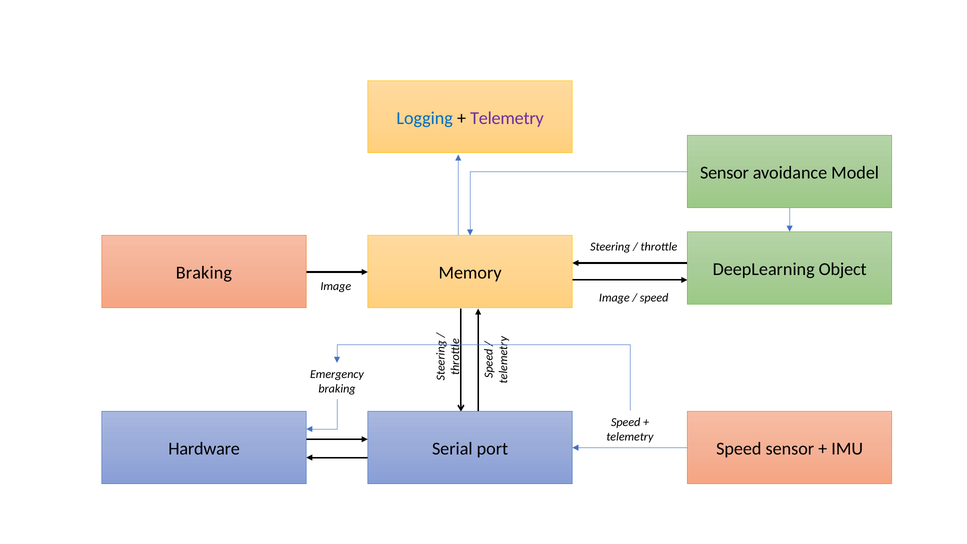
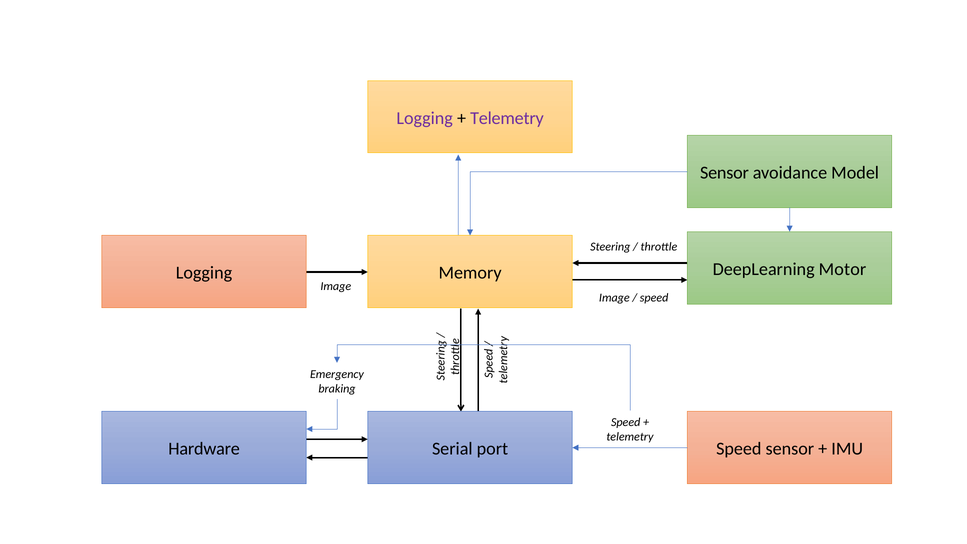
Logging at (425, 118) colour: blue -> purple
Object: Object -> Motor
Braking at (204, 273): Braking -> Logging
